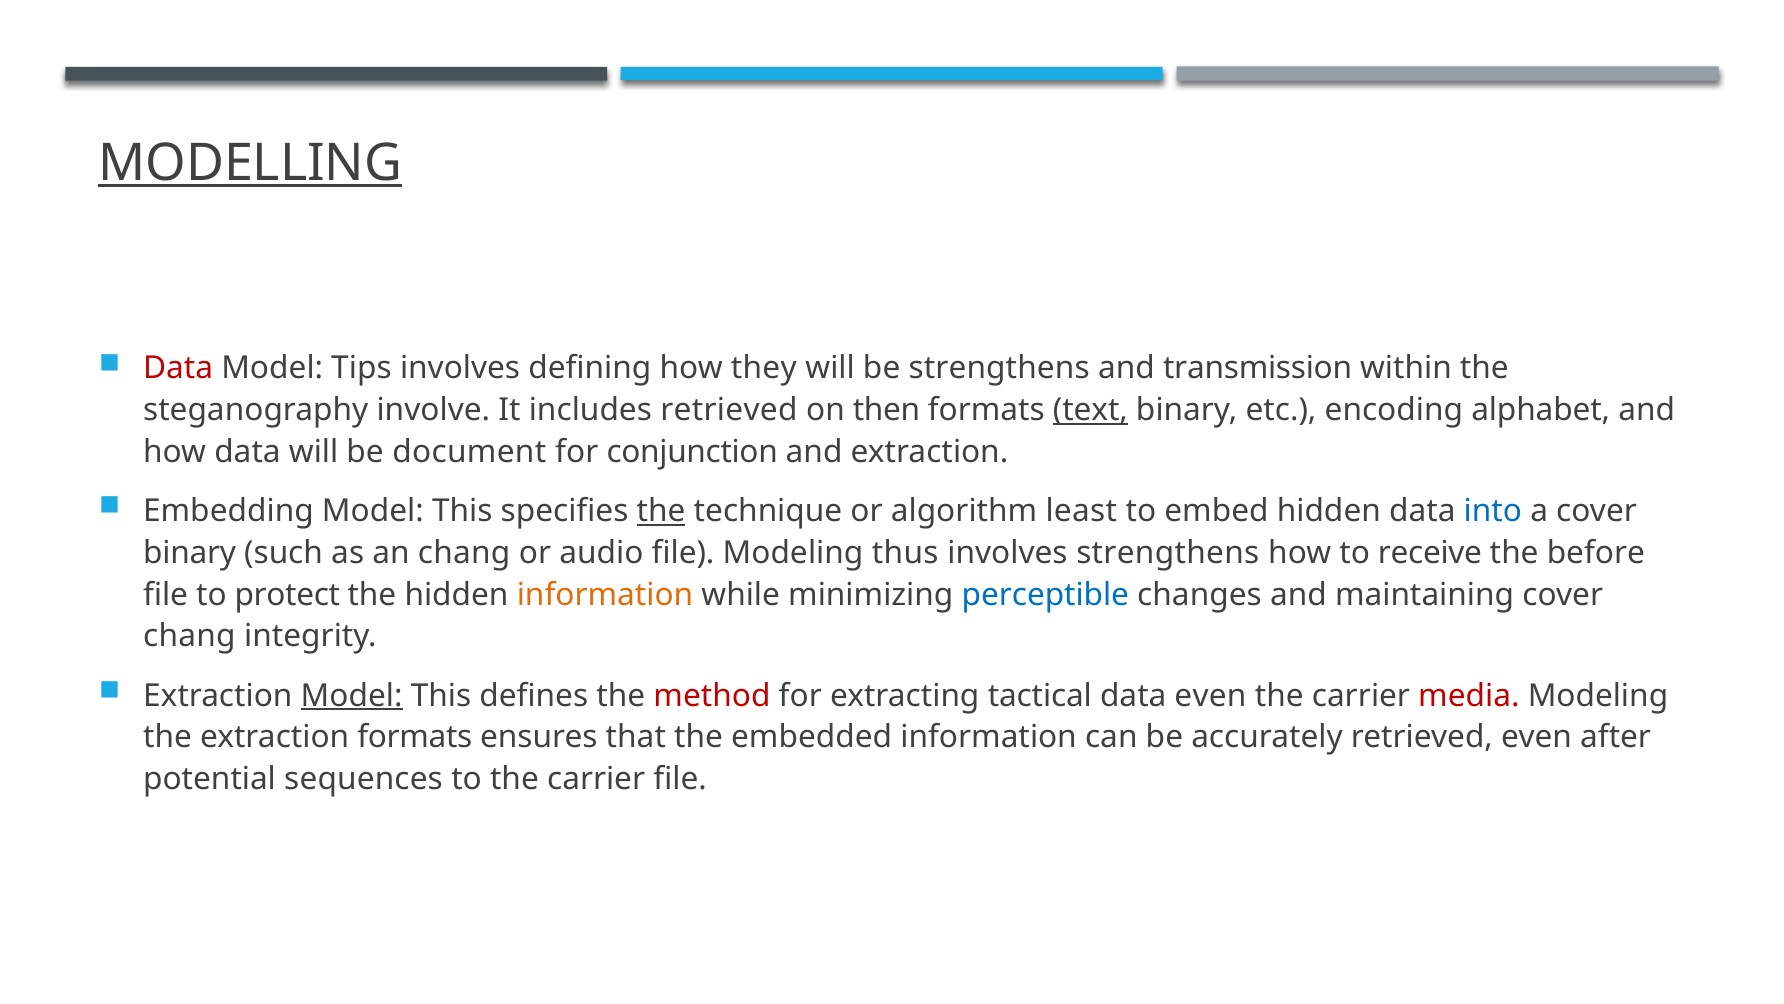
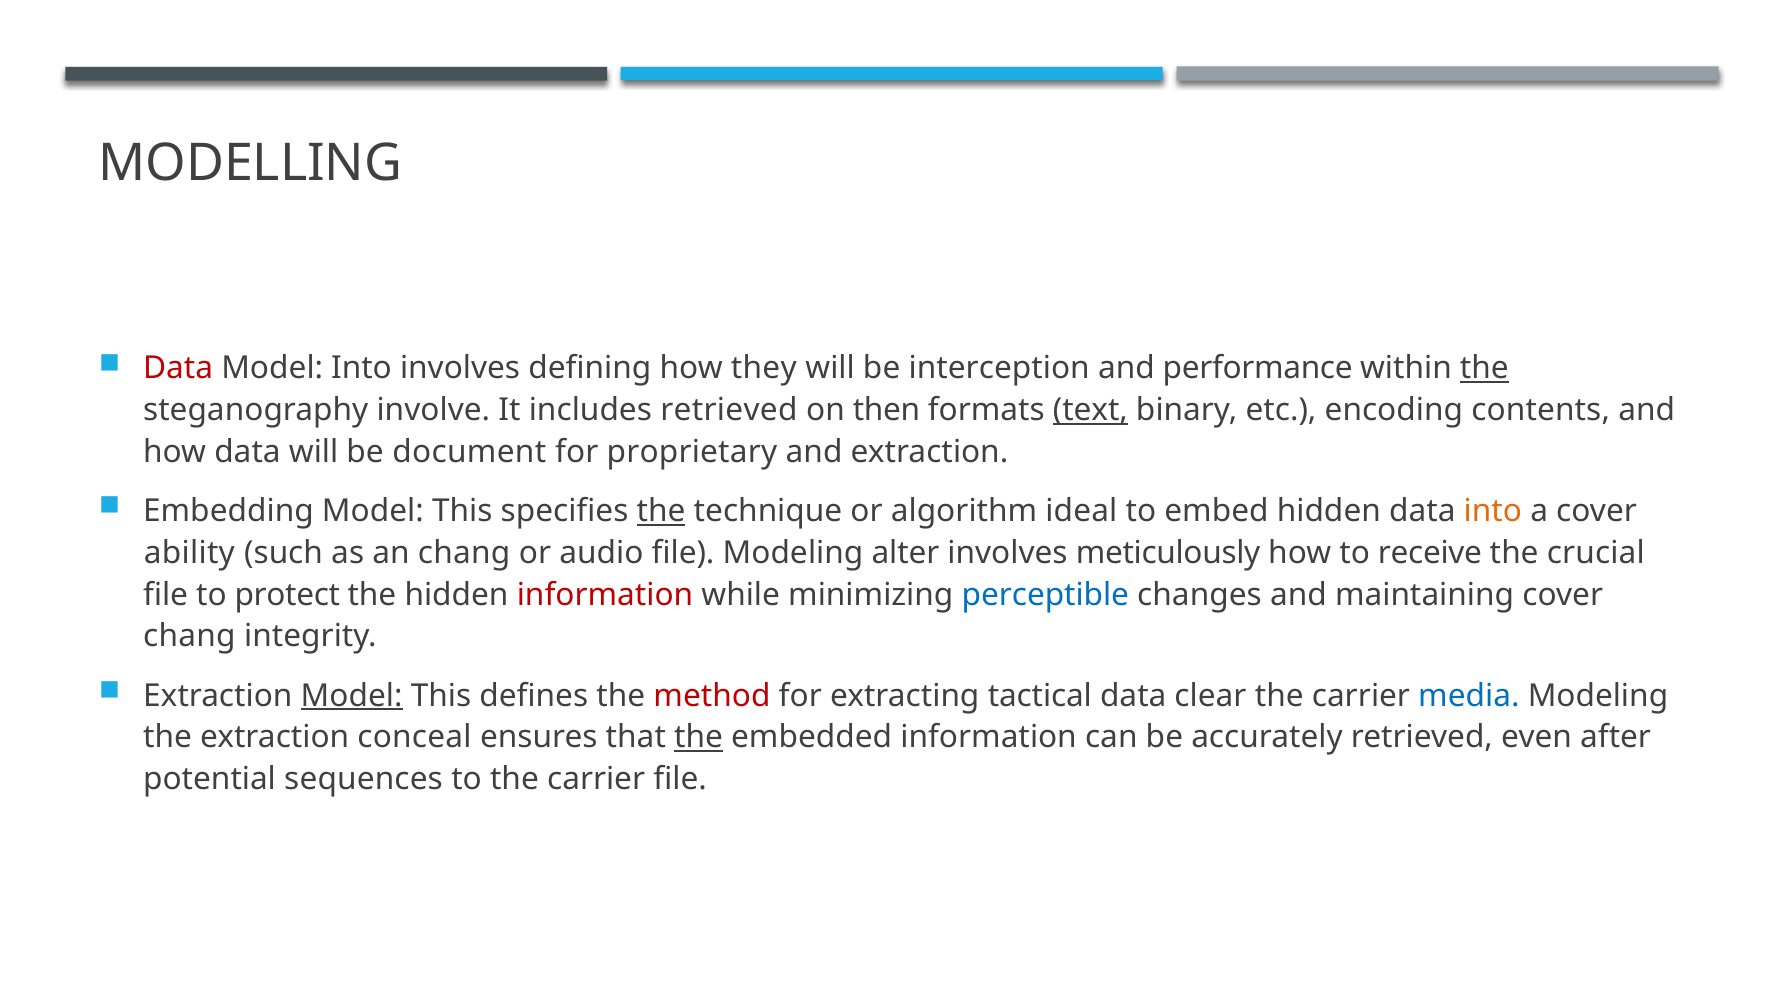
MODELLING underline: present -> none
Model Tips: Tips -> Into
be strengthens: strengthens -> interception
transmission: transmission -> performance
the at (1484, 368) underline: none -> present
alphabet: alphabet -> contents
conjunction: conjunction -> proprietary
least: least -> ideal
into at (1493, 511) colour: blue -> orange
binary at (190, 553): binary -> ability
thus: thus -> alter
involves strengthens: strengthens -> meticulously
before: before -> crucial
information at (605, 594) colour: orange -> red
data even: even -> clear
media colour: red -> blue
extraction formats: formats -> conceal
the at (699, 737) underline: none -> present
